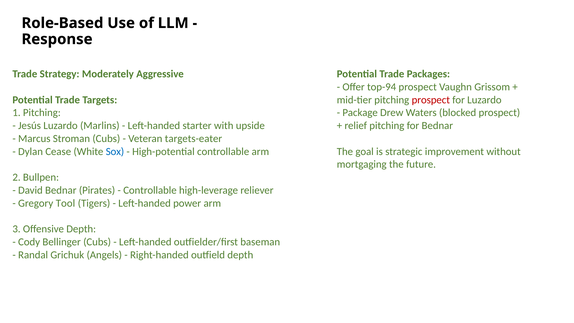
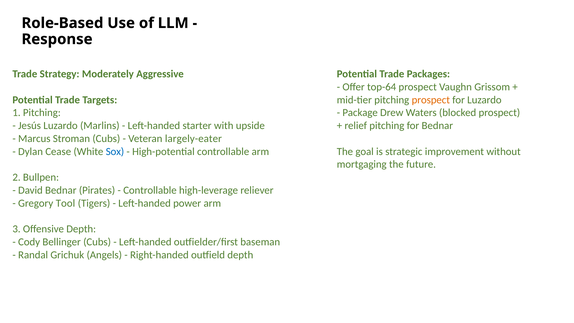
top-94: top-94 -> top-64
prospect at (431, 100) colour: red -> orange
targets-eater: targets-eater -> largely-eater
